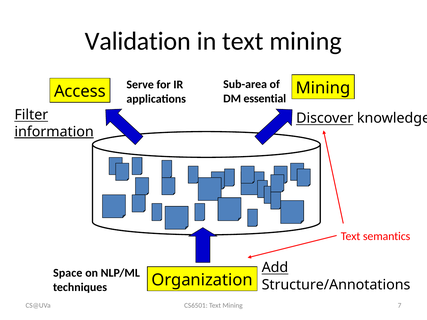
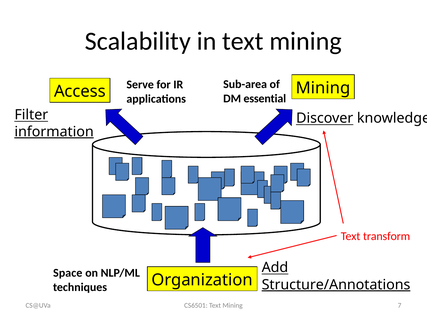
Validation: Validation -> Scalability
semantics: semantics -> transform
Structure/Annotations underline: none -> present
